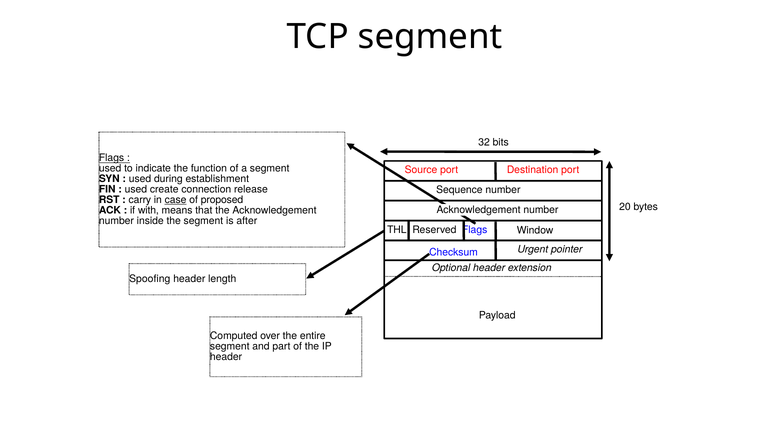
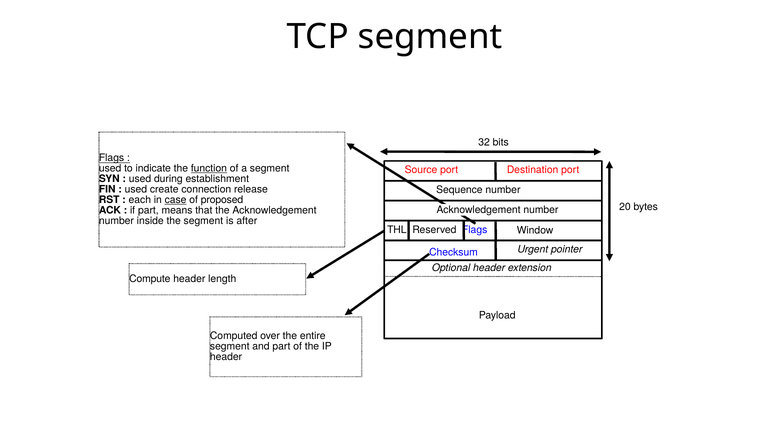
function underline: none -> present
carry: carry -> each
if with: with -> part
Spoofing: Spoofing -> Compute
